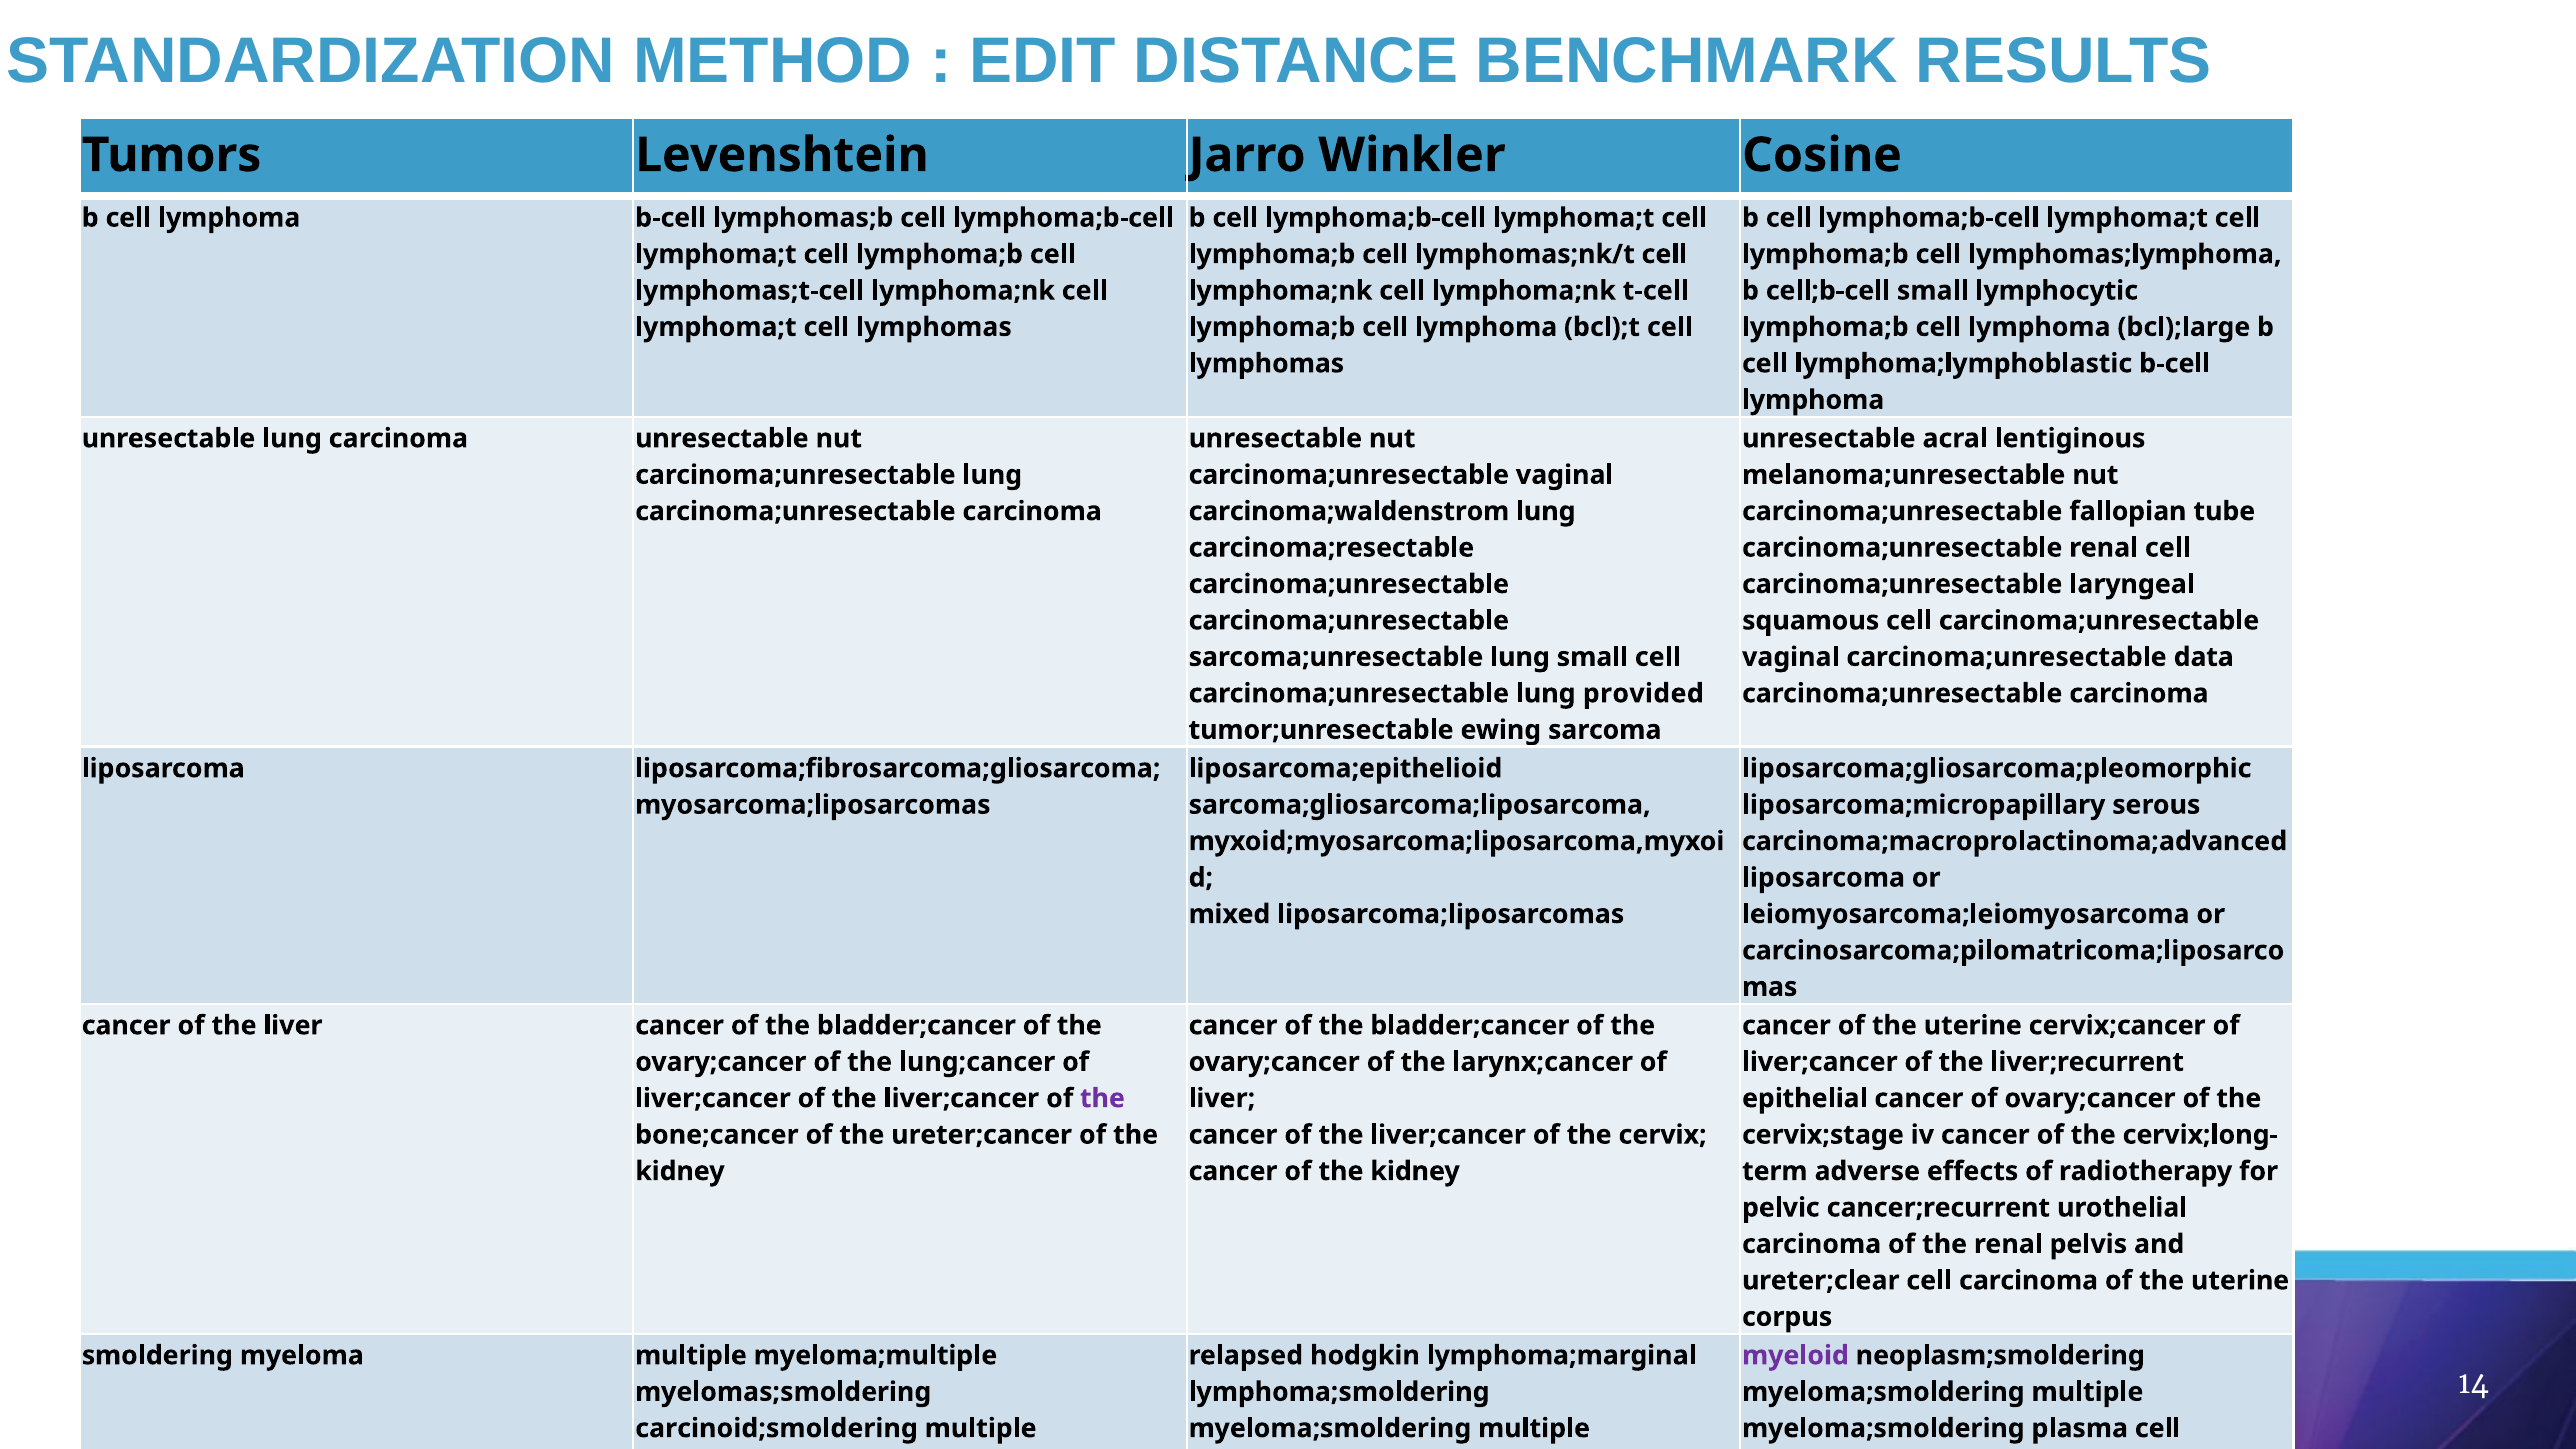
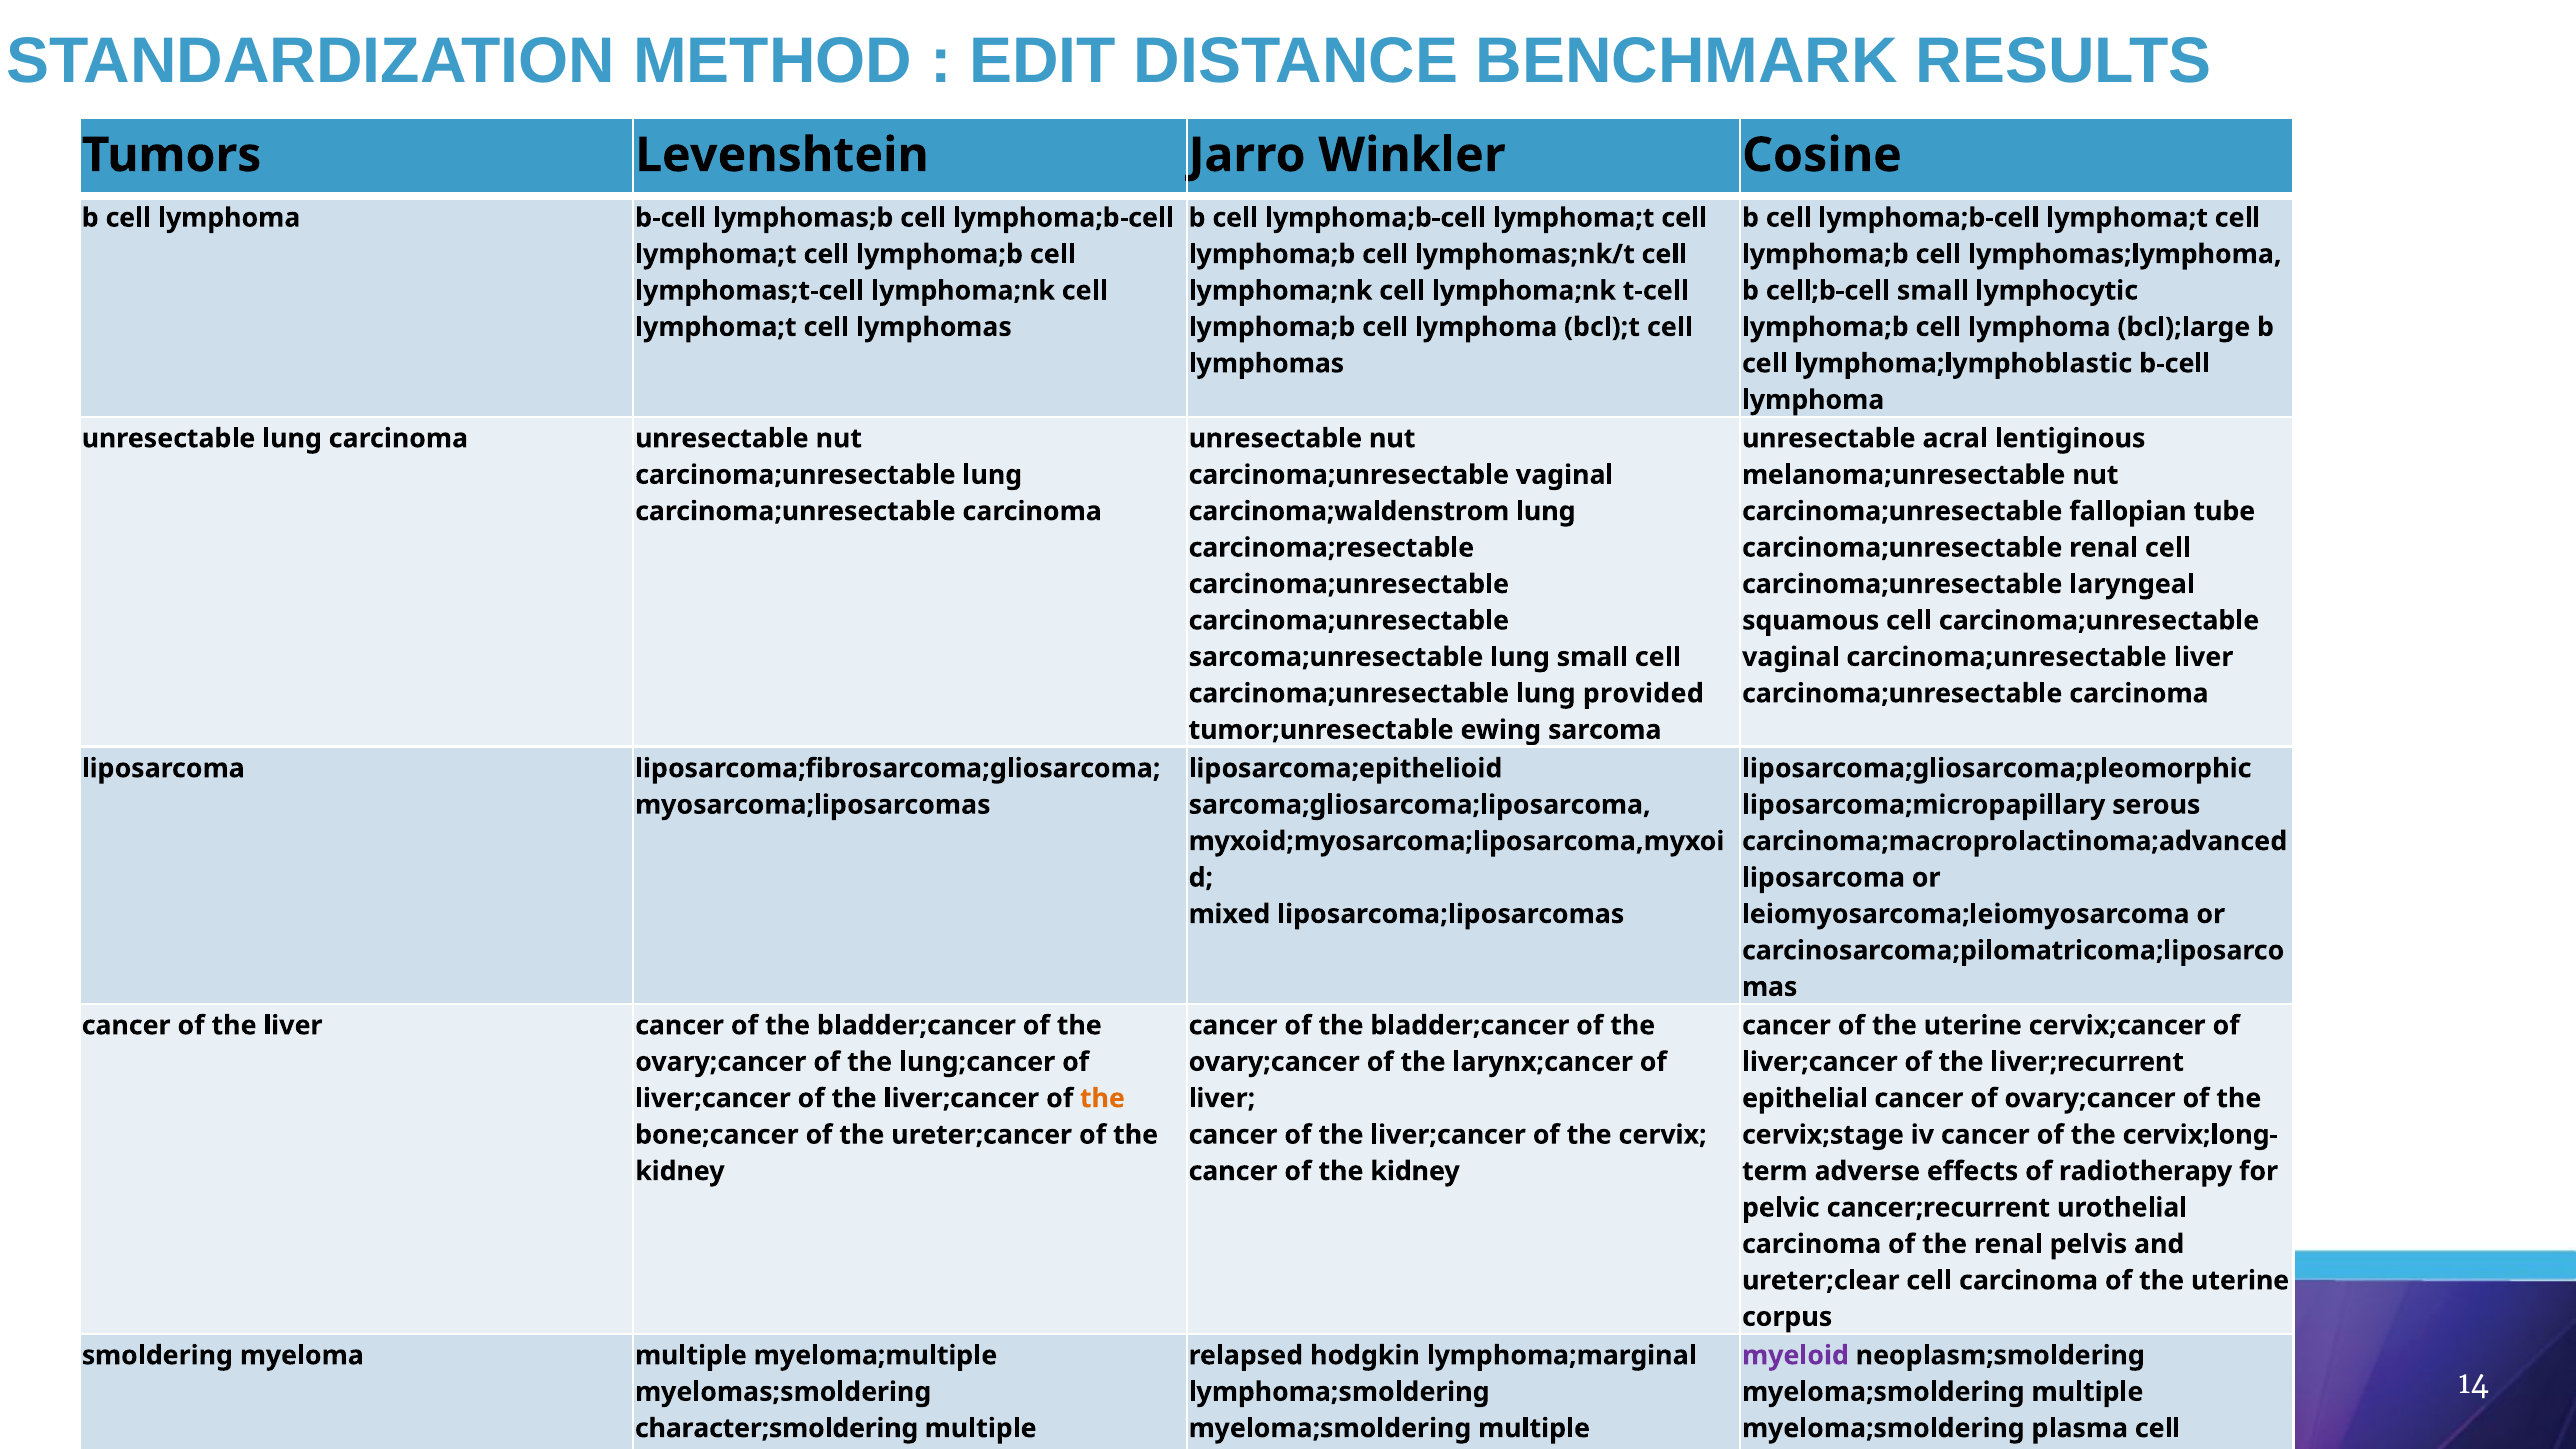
carcinoma;unresectable data: data -> liver
the at (1102, 1098) colour: purple -> orange
carcinoid;smoldering: carcinoid;smoldering -> character;smoldering
